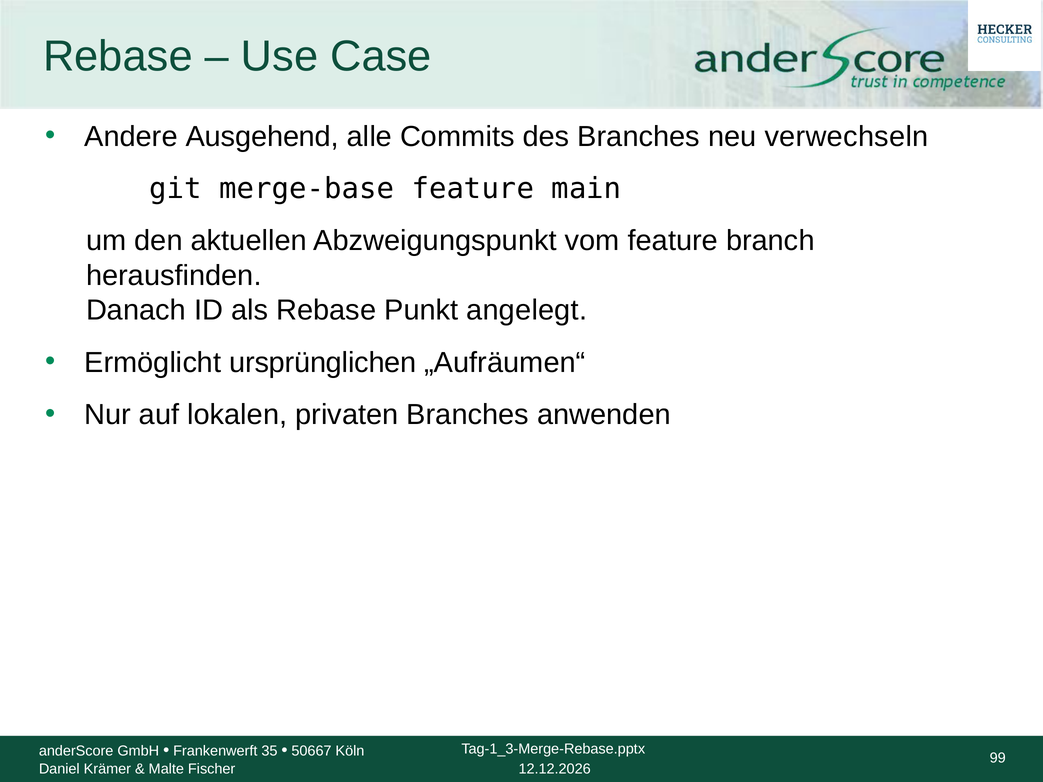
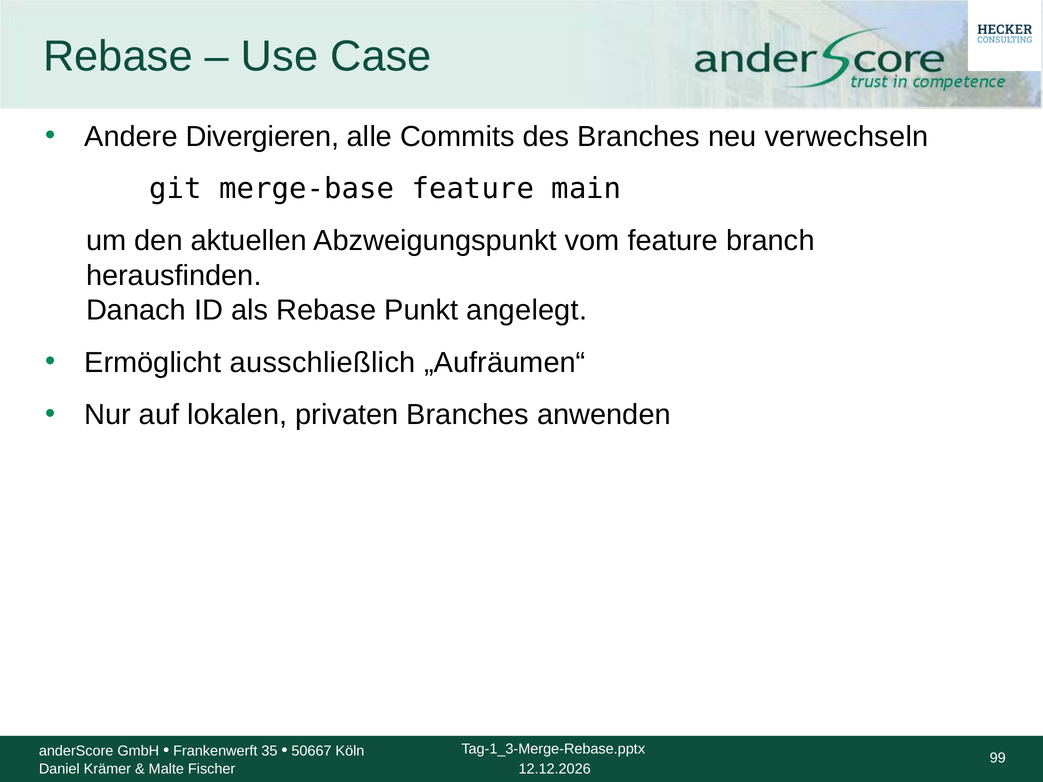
Ausgehend: Ausgehend -> Divergieren
ursprünglichen: ursprünglichen -> ausschließlich
